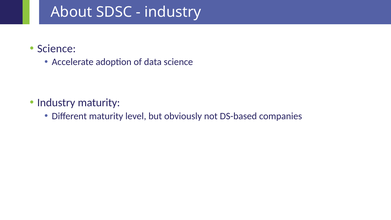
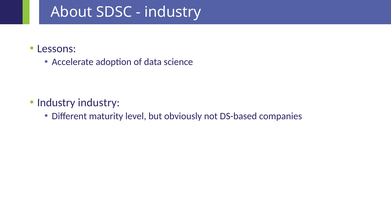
Science at (57, 49): Science -> Lessons
Industry maturity: maturity -> industry
